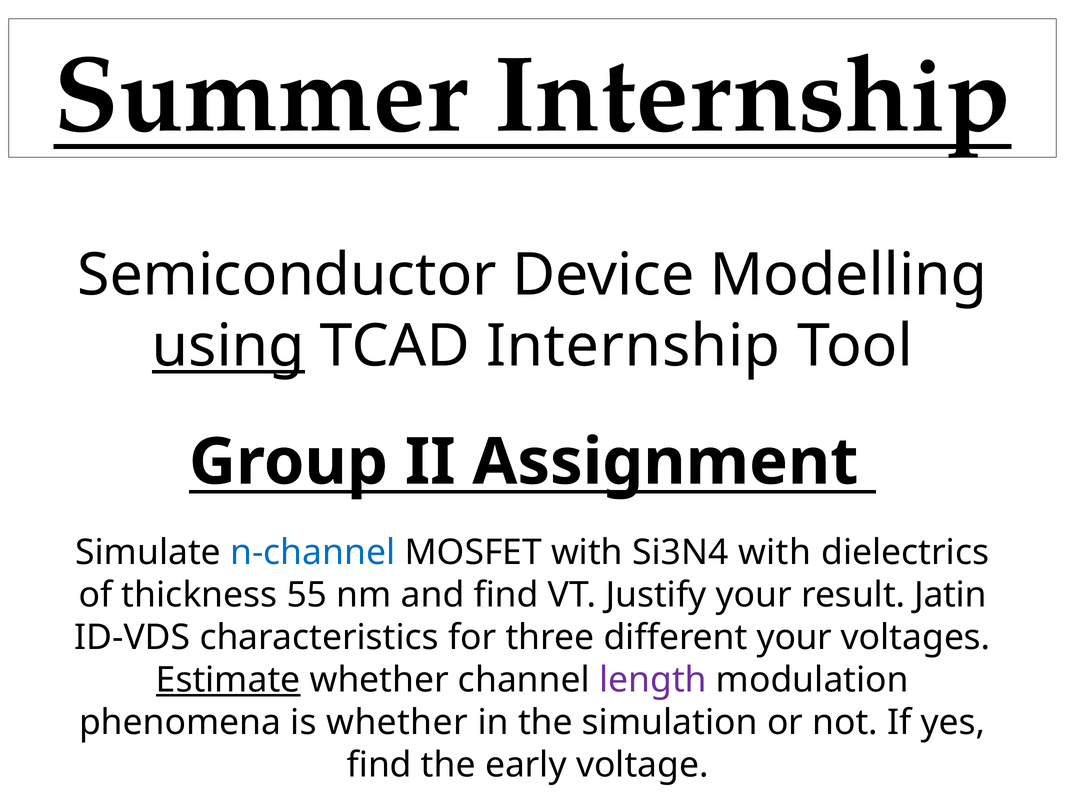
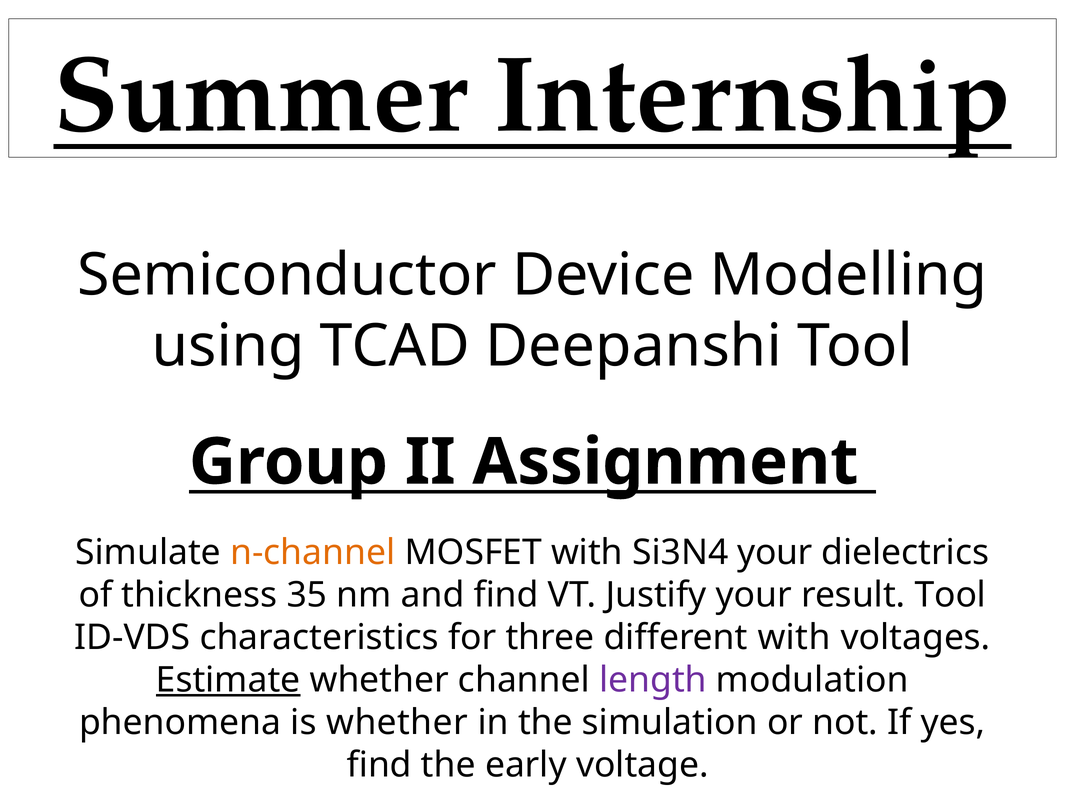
using underline: present -> none
TCAD Internship: Internship -> Deepanshi
n-channel colour: blue -> orange
Si3N4 with: with -> your
55: 55 -> 35
result Jatin: Jatin -> Tool
different your: your -> with
